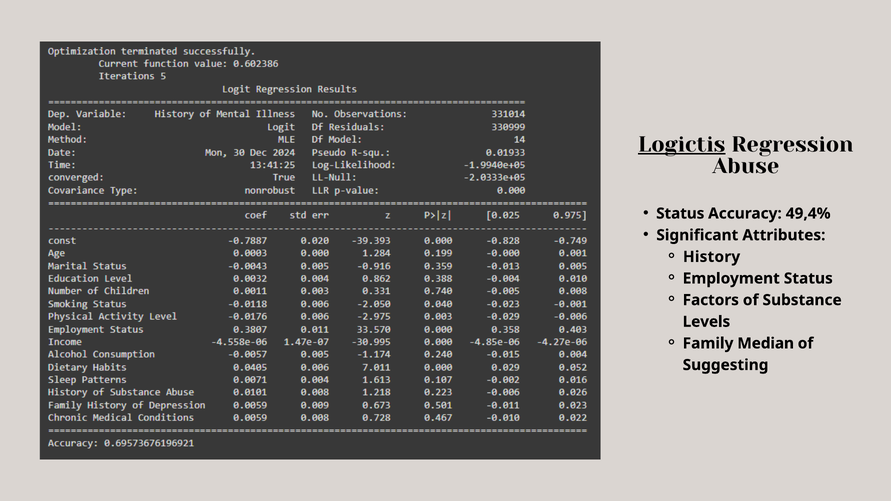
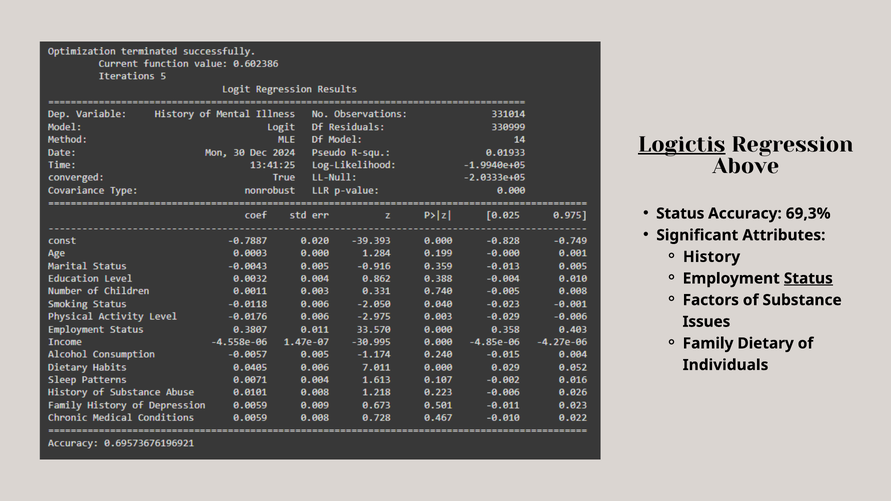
Abuse: Abuse -> Above
49,4%: 49,4% -> 69,3%
Status at (808, 279) underline: none -> present
Levels: Levels -> Issues
Median: Median -> Dietary
Suggesting: Suggesting -> Individuals
